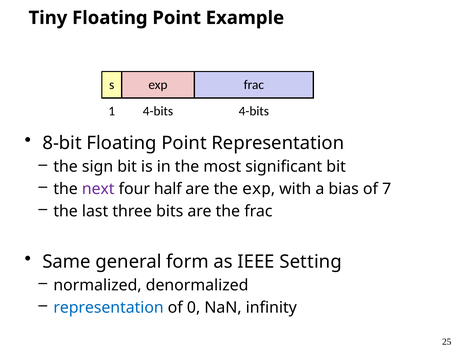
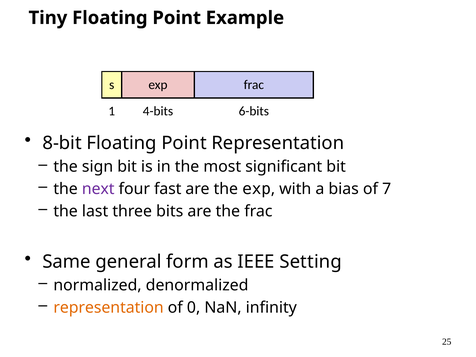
4-bits 4-bits: 4-bits -> 6-bits
half: half -> fast
representation at (109, 307) colour: blue -> orange
